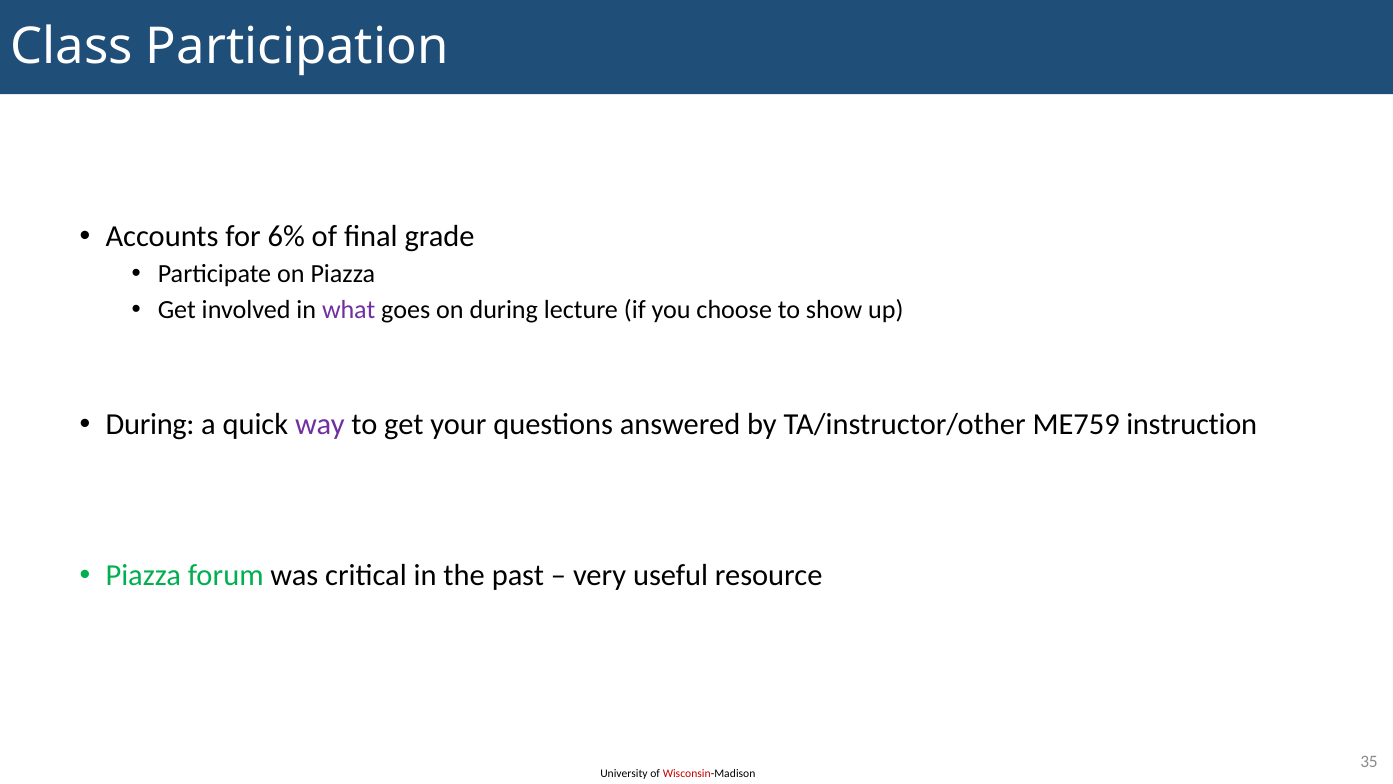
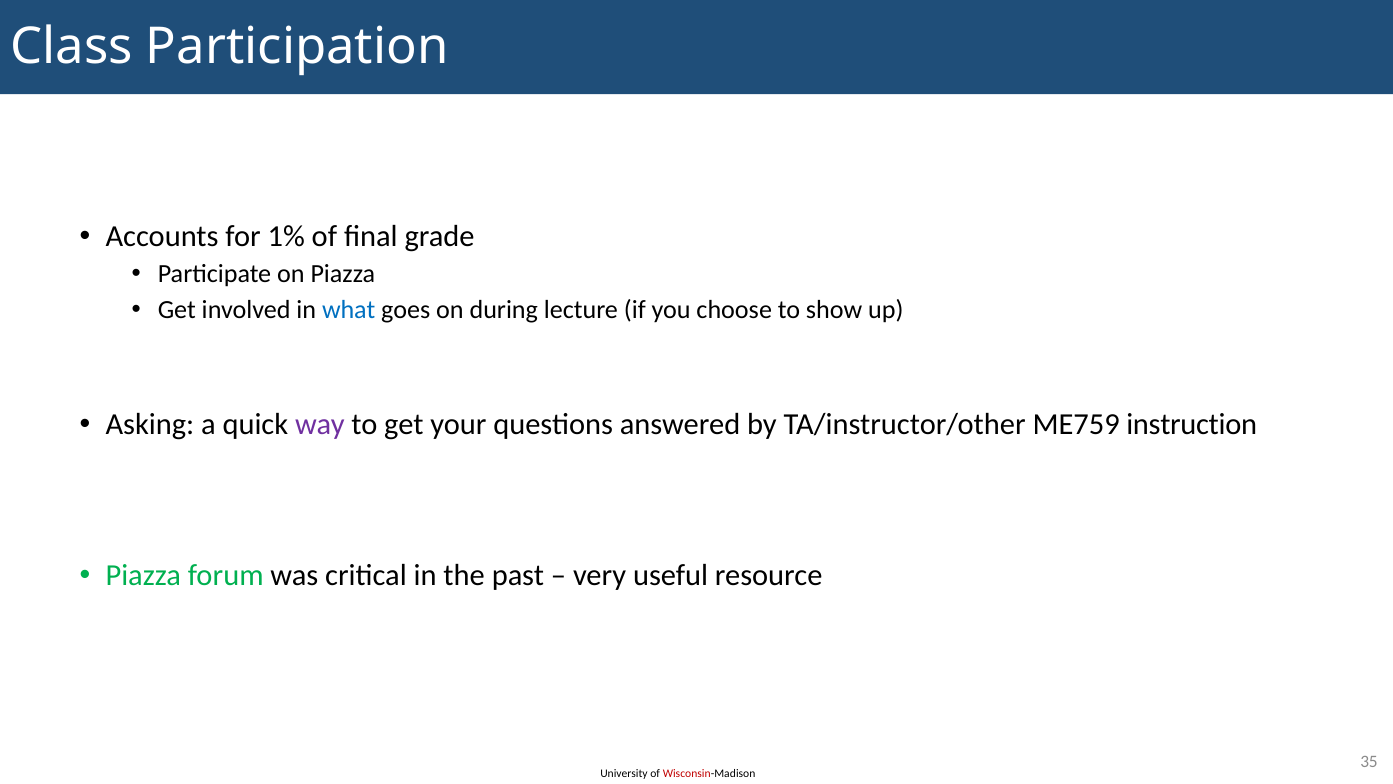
6%: 6% -> 1%
what colour: purple -> blue
During at (150, 424): During -> Asking
